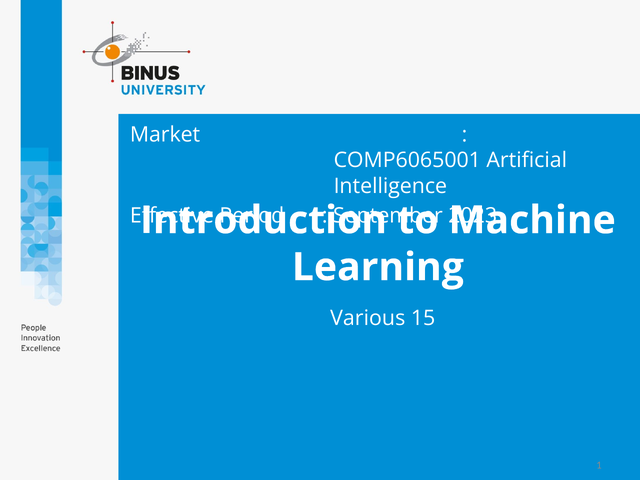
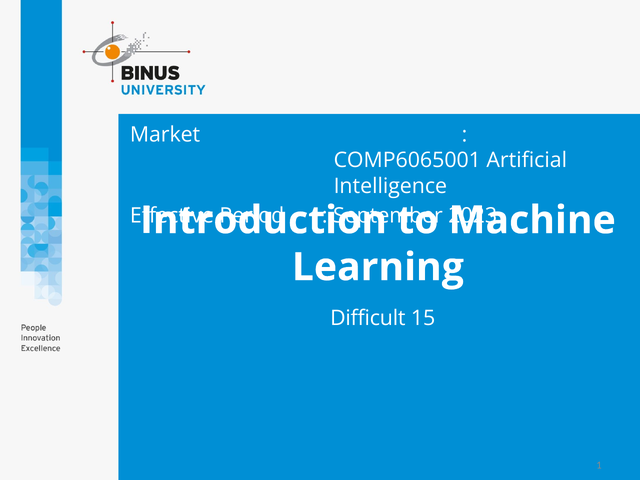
Various: Various -> Difficult
